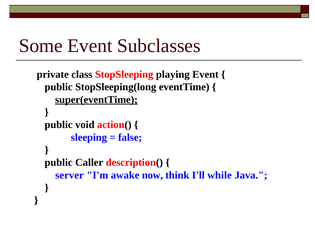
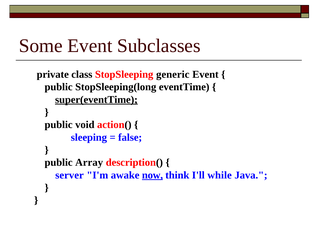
playing: playing -> generic
Caller: Caller -> Array
now underline: none -> present
